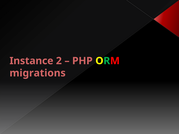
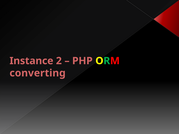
migrations: migrations -> converting
